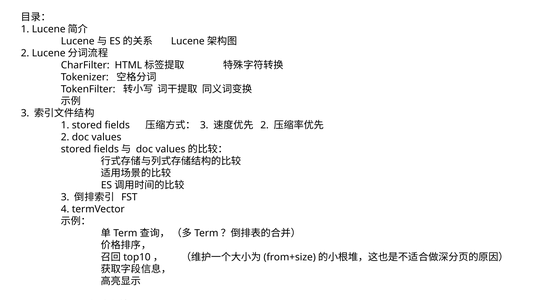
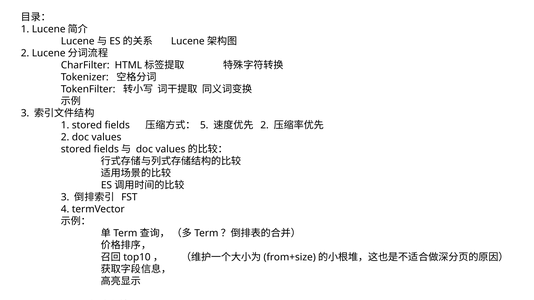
3 at (204, 125): 3 -> 5
